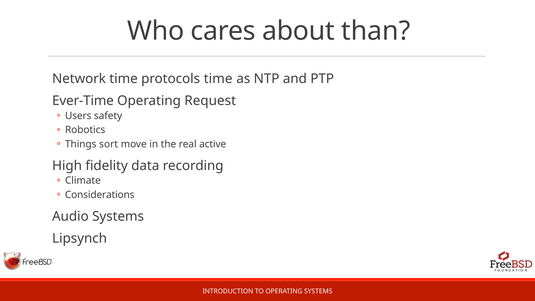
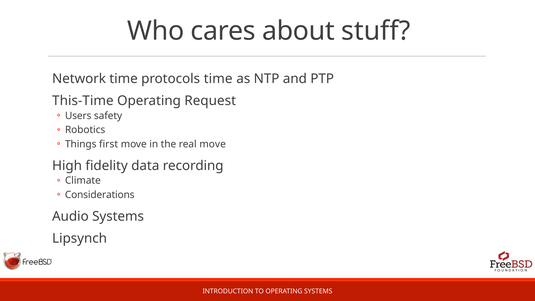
than: than -> stuff
Ever-Time: Ever-Time -> This-Time
sort: sort -> first
real active: active -> move
